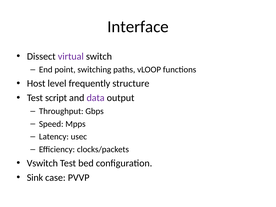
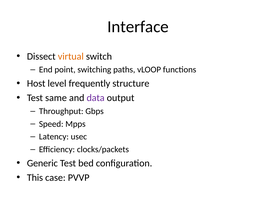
virtual colour: purple -> orange
script: script -> same
Vswitch: Vswitch -> Generic
Sink: Sink -> This
